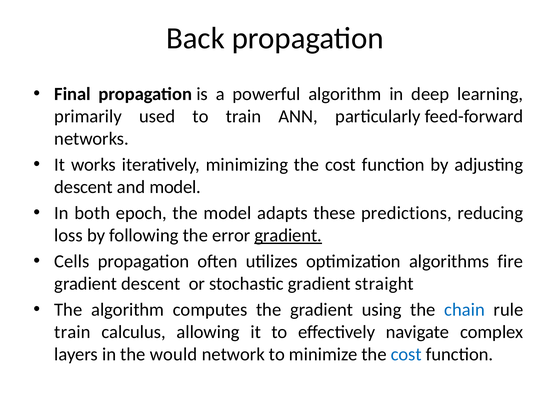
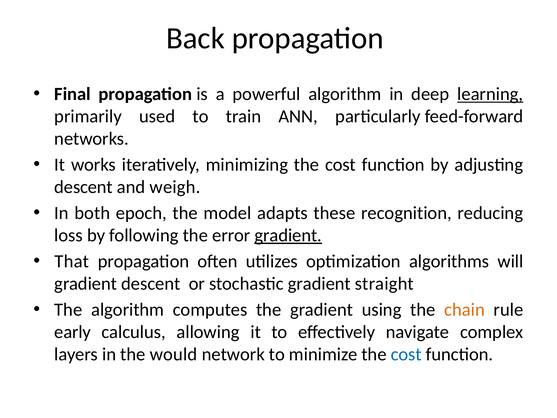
learning underline: none -> present
and model: model -> weigh
predictions: predictions -> recognition
Cells: Cells -> That
fire: fire -> will
chain colour: blue -> orange
train at (72, 332): train -> early
